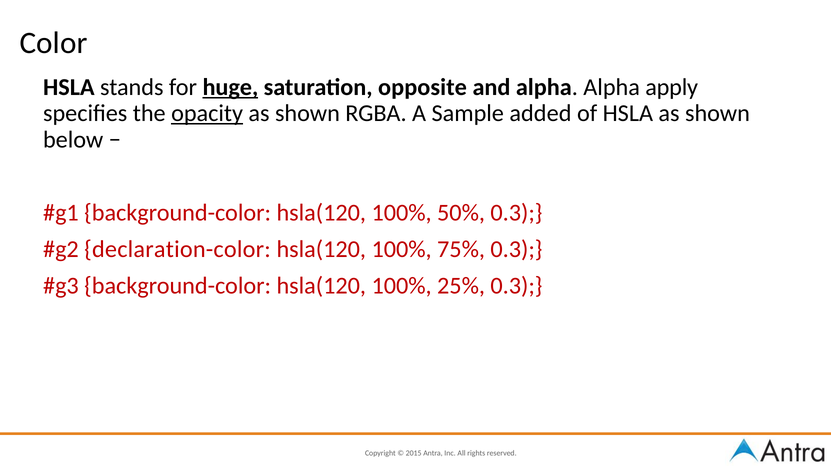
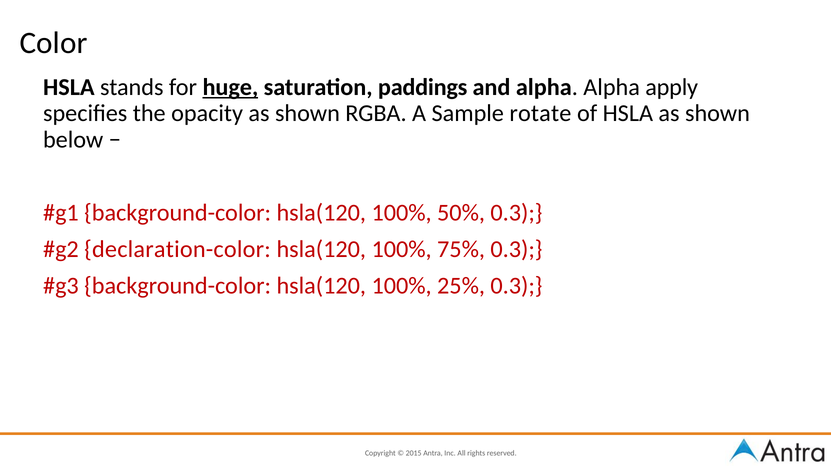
opposite: opposite -> paddings
opacity underline: present -> none
added: added -> rotate
